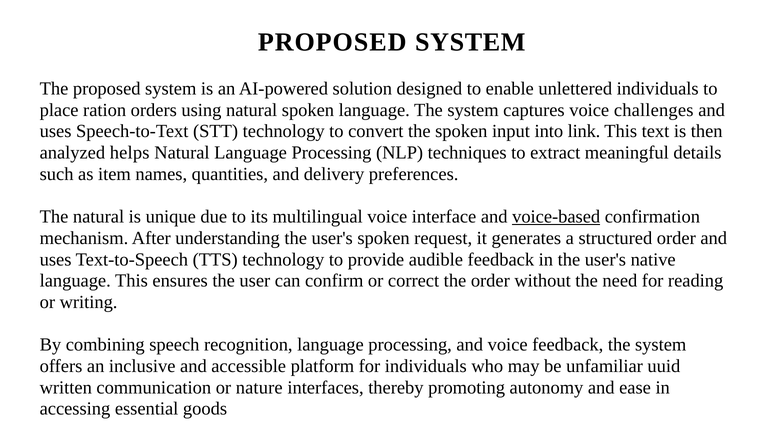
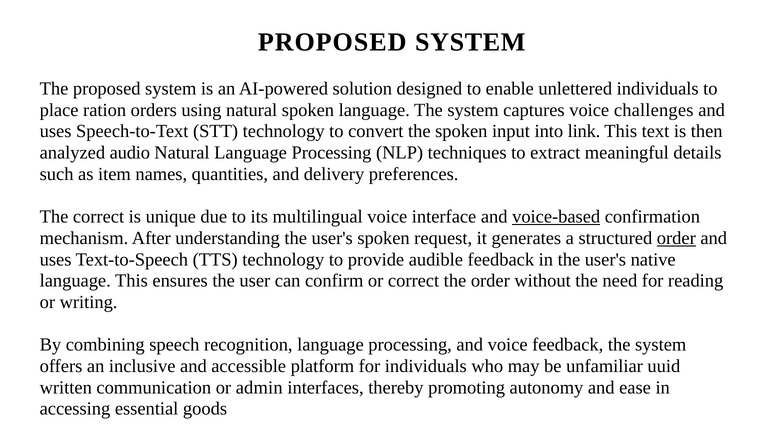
helps: helps -> audio
The natural: natural -> correct
order at (676, 238) underline: none -> present
nature: nature -> admin
